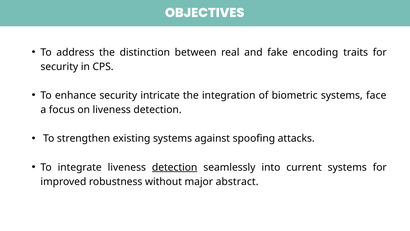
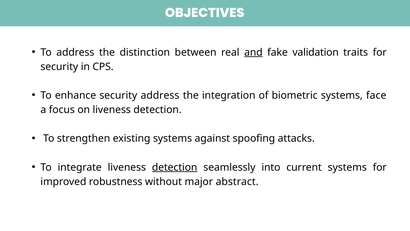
and underline: none -> present
encoding: encoding -> validation
security intricate: intricate -> address
